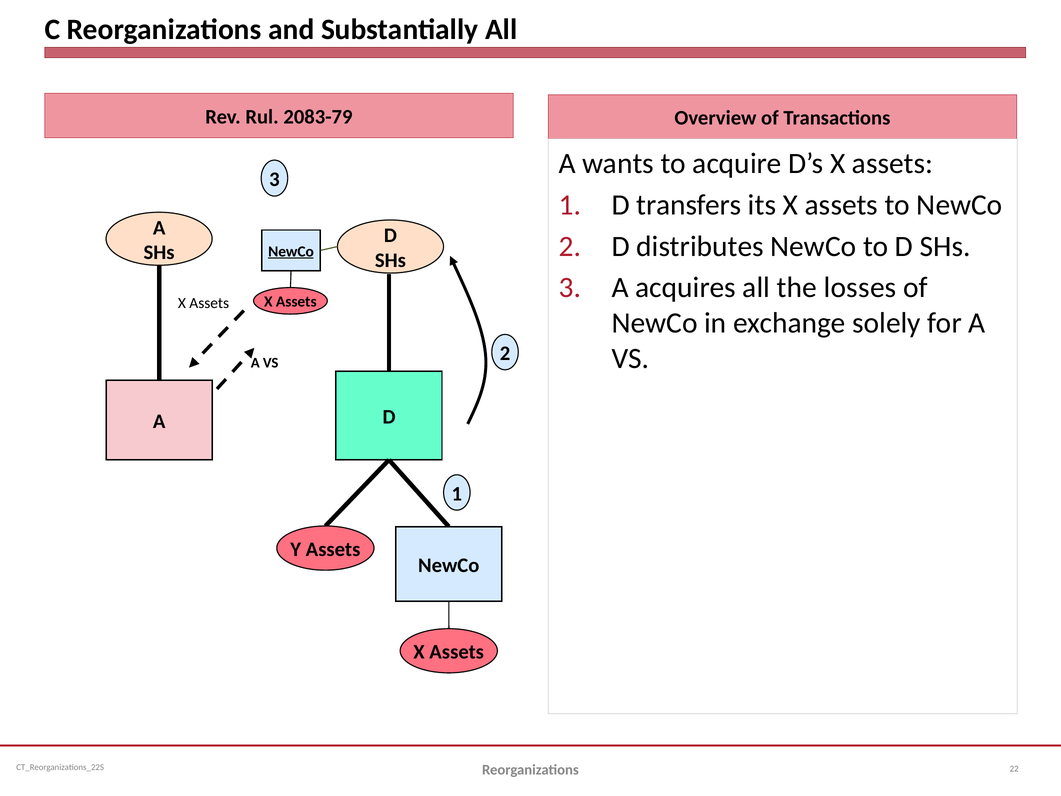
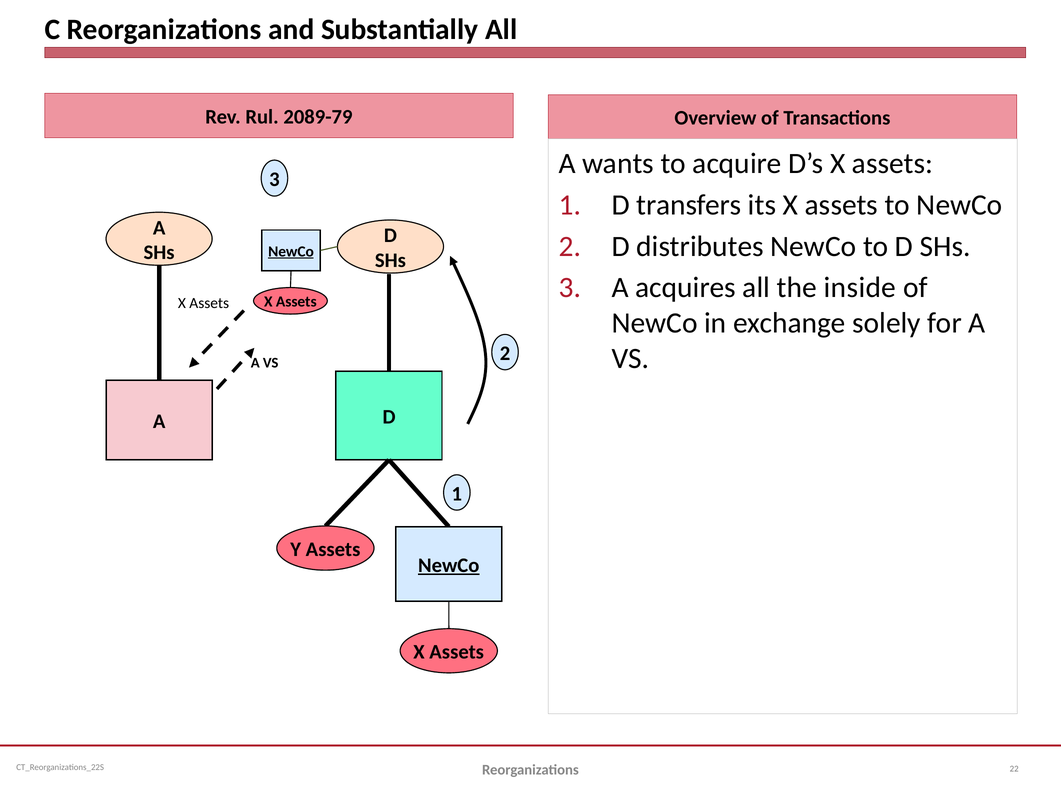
2083-79: 2083-79 -> 2089-79
losses: losses -> inside
NewCo at (449, 565) underline: none -> present
